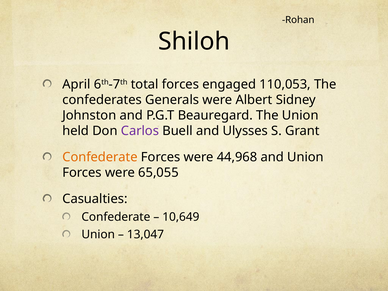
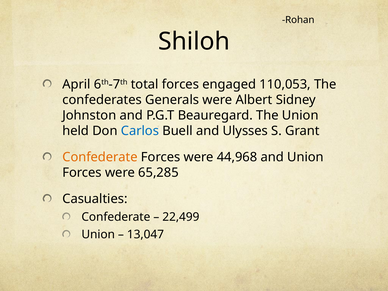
Carlos colour: purple -> blue
65,055: 65,055 -> 65,285
10,649: 10,649 -> 22,499
